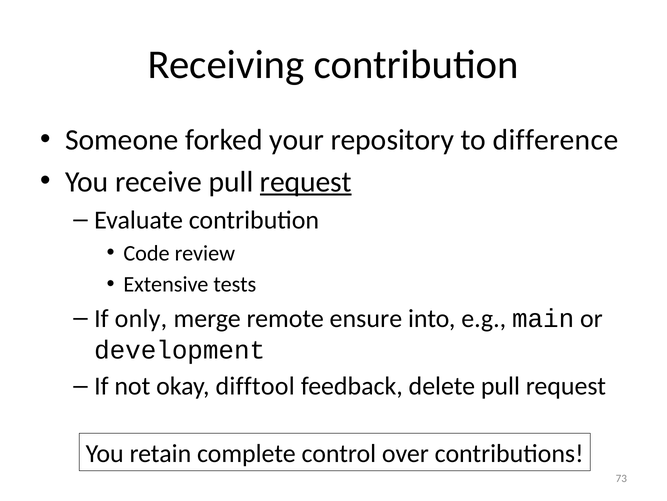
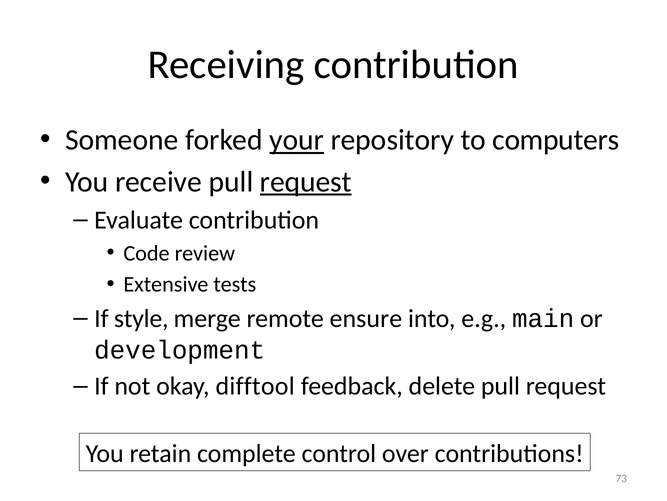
your underline: none -> present
difference: difference -> computers
only: only -> style
